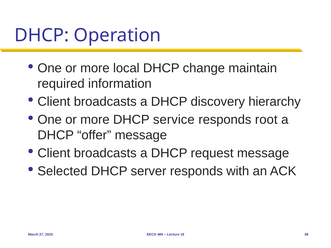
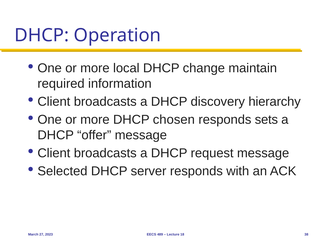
service: service -> chosen
root: root -> sets
